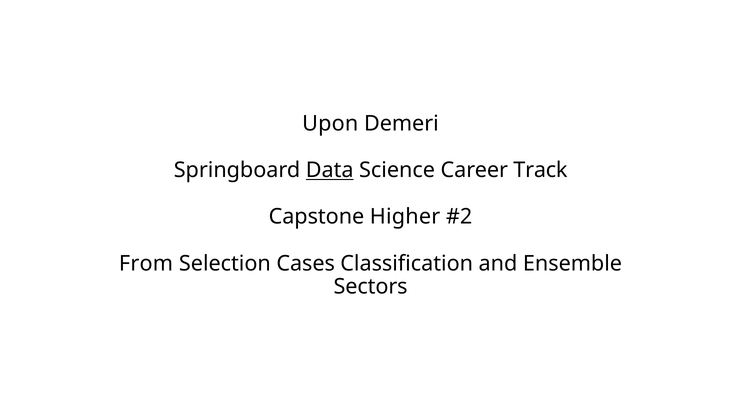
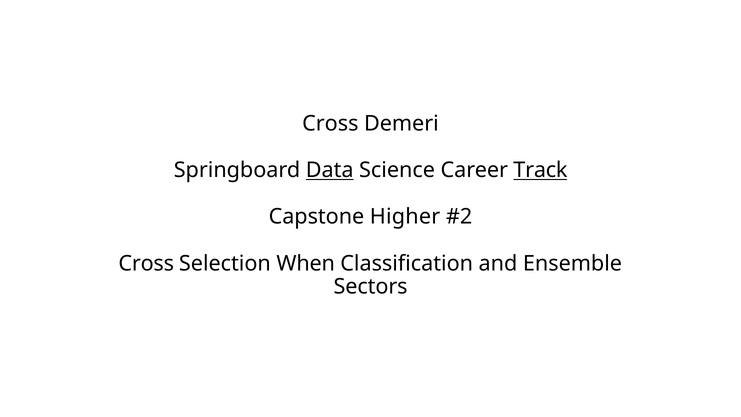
Upon at (330, 124): Upon -> Cross
Track underline: none -> present
From at (146, 263): From -> Cross
Cases: Cases -> When
